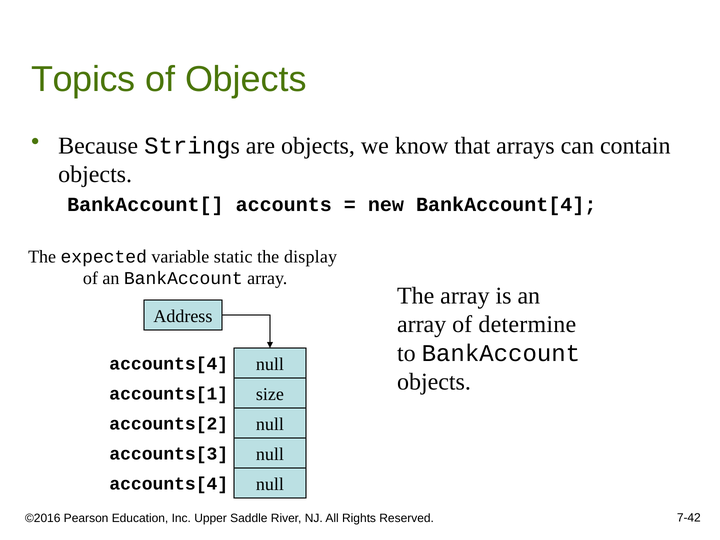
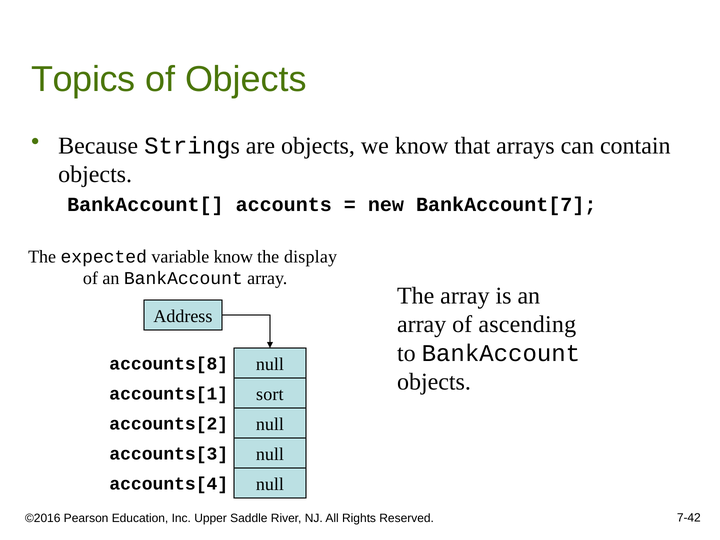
BankAccount[4: BankAccount[4 -> BankAccount[7
variable static: static -> know
determine: determine -> ascending
accounts[4 at (169, 364): accounts[4 -> accounts[8
size: size -> sort
